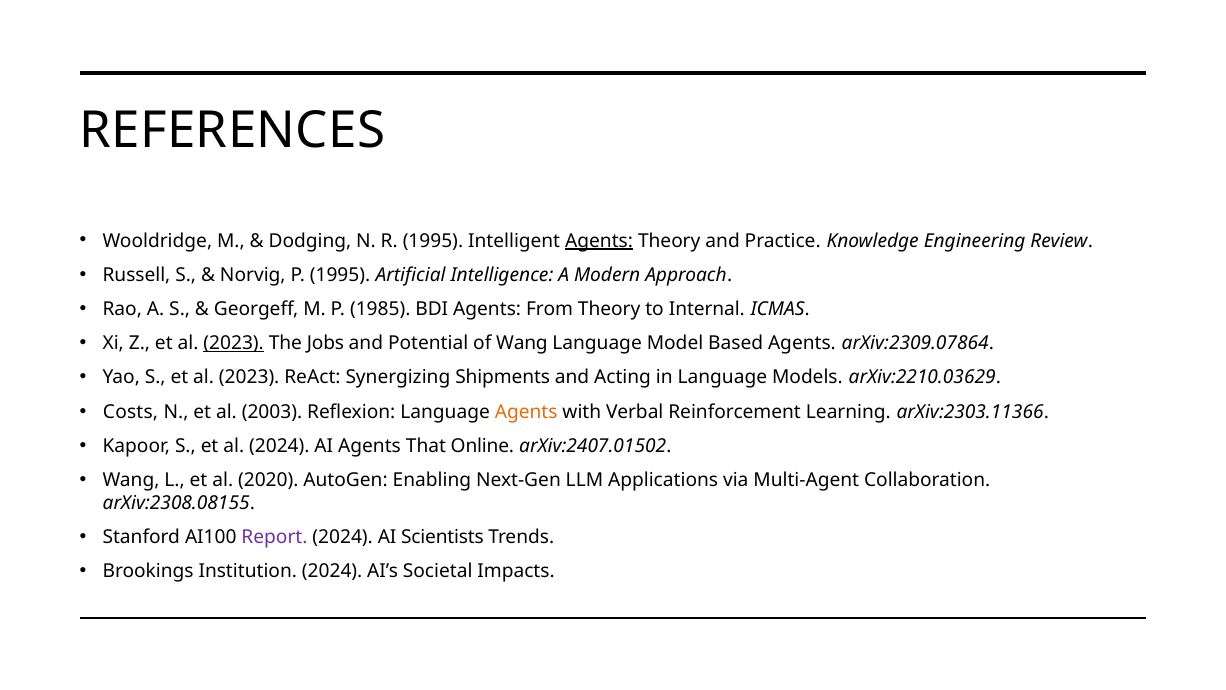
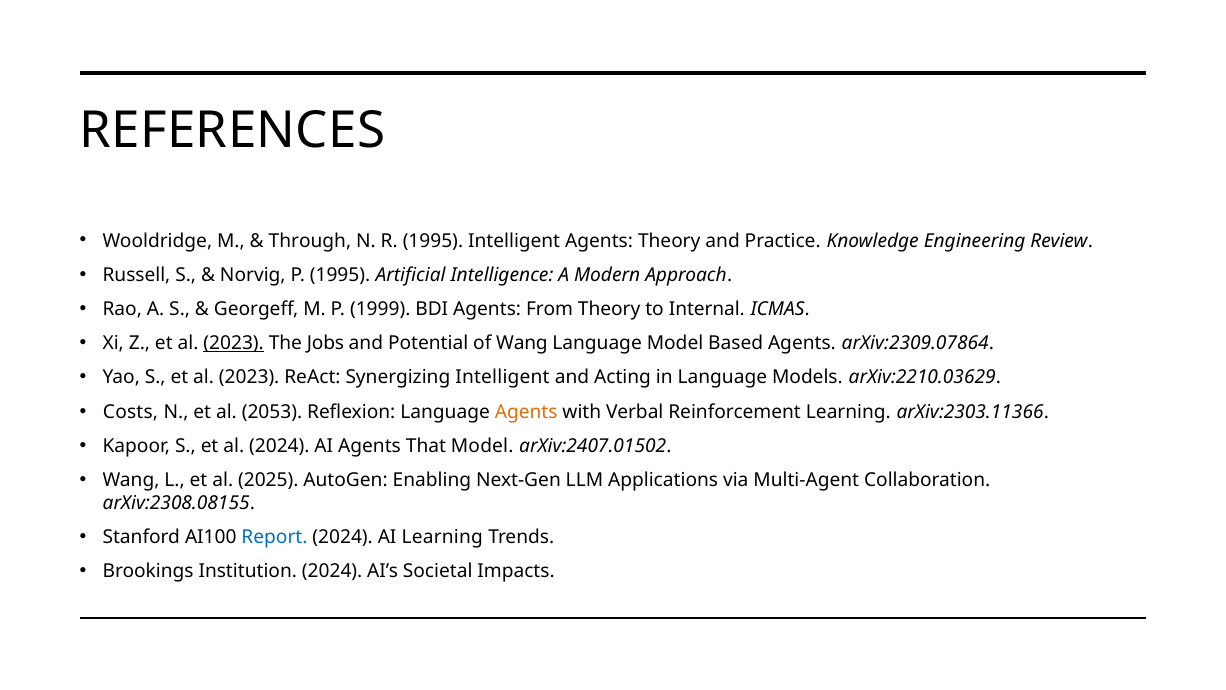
Dodging: Dodging -> Through
Agents at (599, 241) underline: present -> none
1985: 1985 -> 1999
Synergizing Shipments: Shipments -> Intelligent
2003: 2003 -> 2053
That Online: Online -> Model
2020: 2020 -> 2025
Report colour: purple -> blue
AI Scientists: Scientists -> Learning
